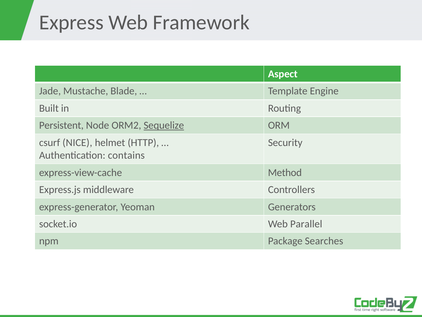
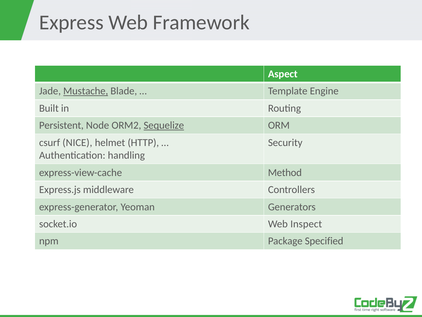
Mustache underline: none -> present
contains: contains -> handling
Parallel: Parallel -> Inspect
Searches: Searches -> Specified
